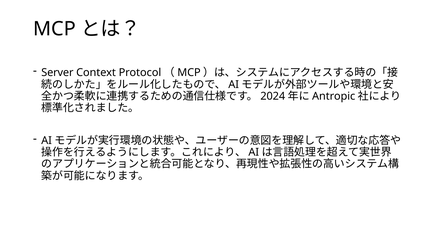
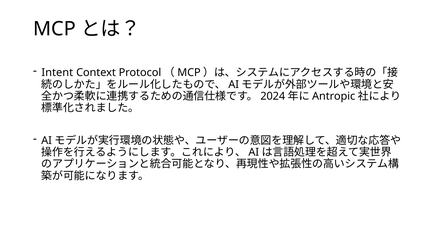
Server: Server -> Intent
